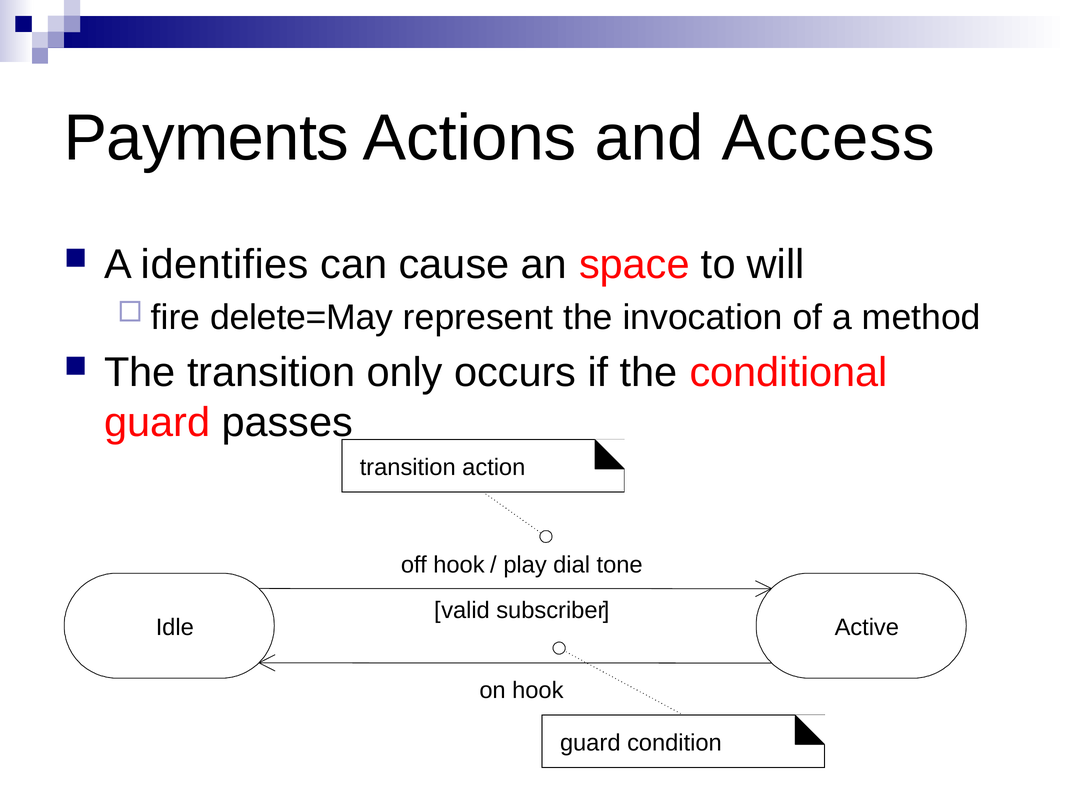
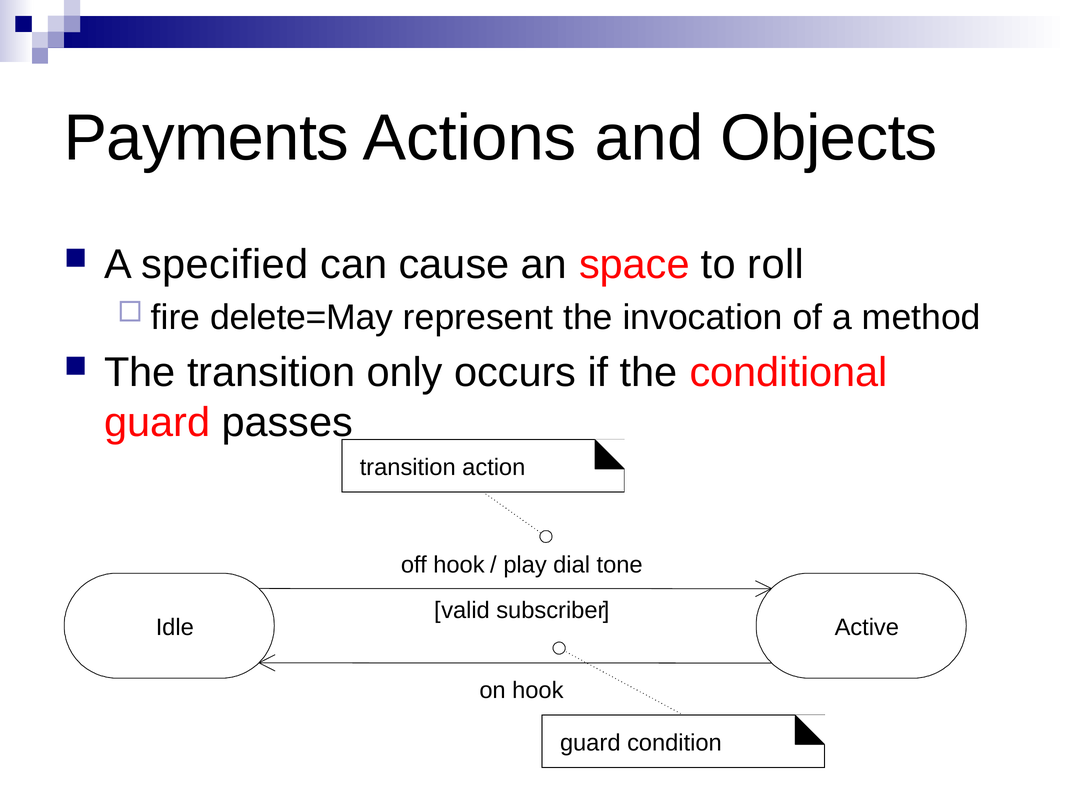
Access: Access -> Objects
identifies: identifies -> specified
will: will -> roll
